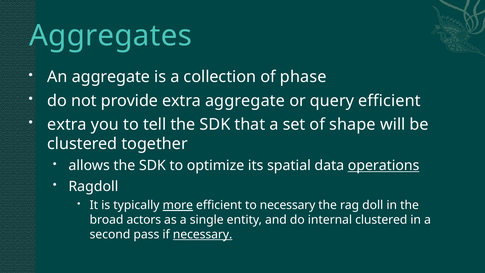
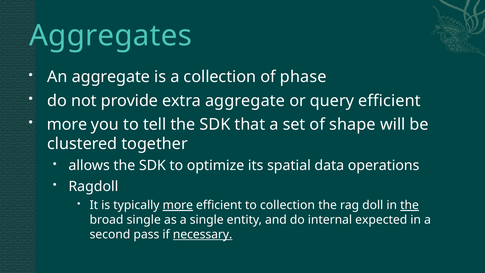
extra at (67, 124): extra -> more
operations underline: present -> none
to necessary: necessary -> collection
the at (410, 205) underline: none -> present
broad actors: actors -> single
internal clustered: clustered -> expected
